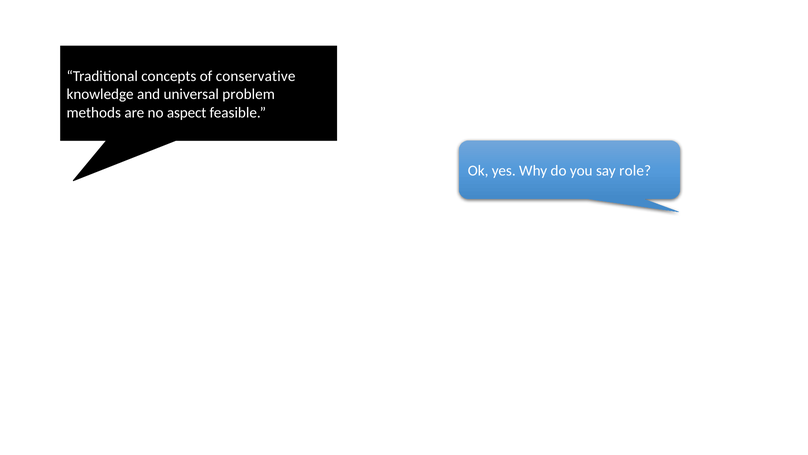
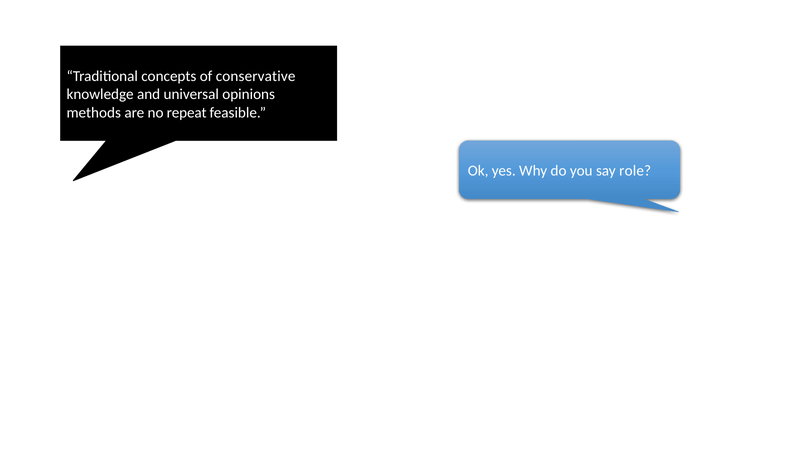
problem: problem -> opinions
aspect: aspect -> repeat
